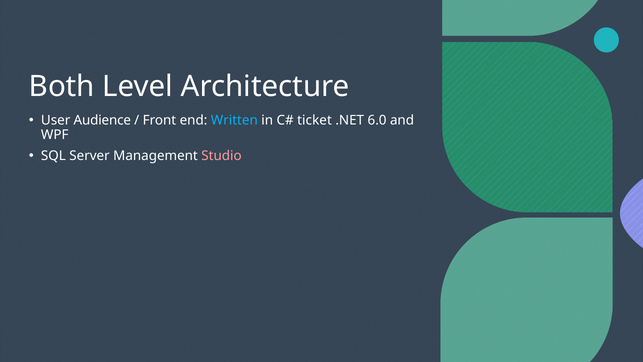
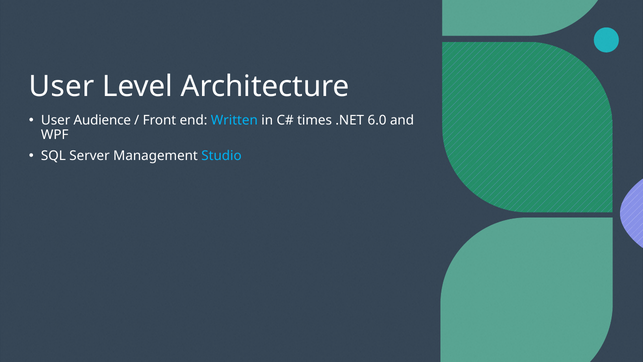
Both at (62, 87): Both -> User
ticket: ticket -> times
Studio colour: pink -> light blue
